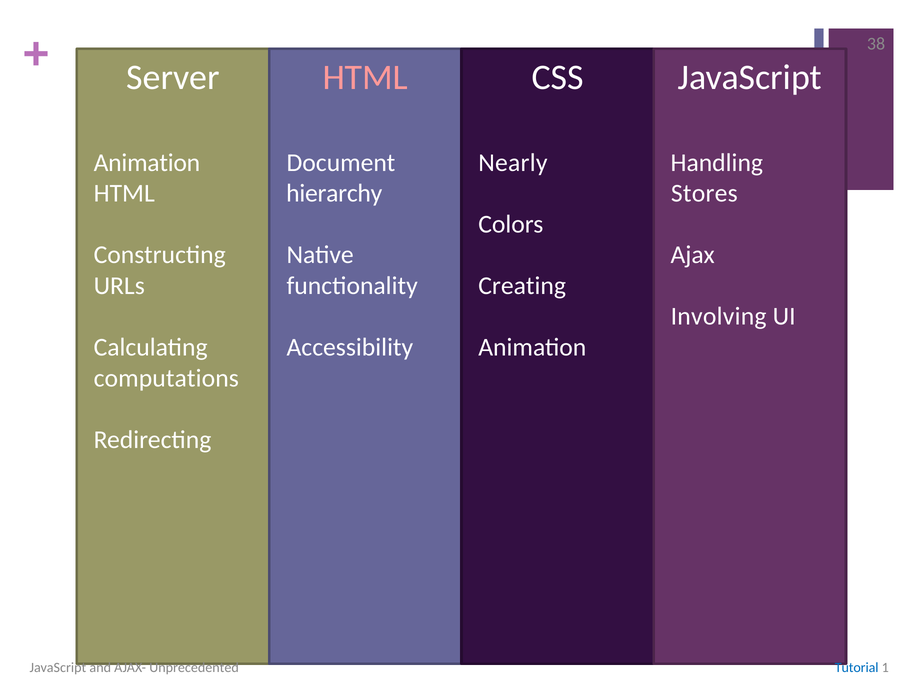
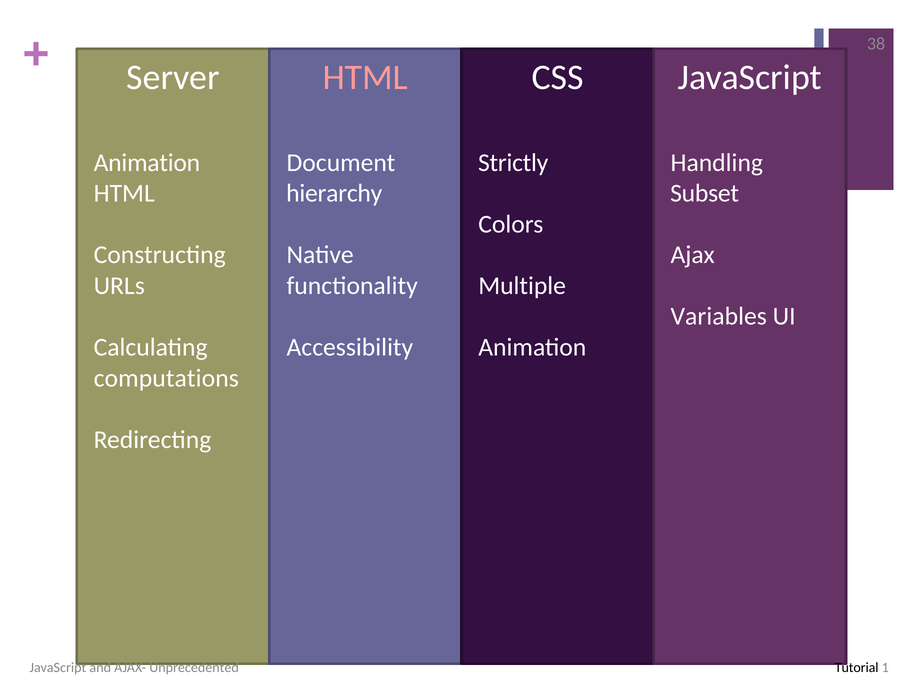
Nearly: Nearly -> Strictly
Stores: Stores -> Subset
Creating: Creating -> Multiple
Involving: Involving -> Variables
Tutorial colour: blue -> black
